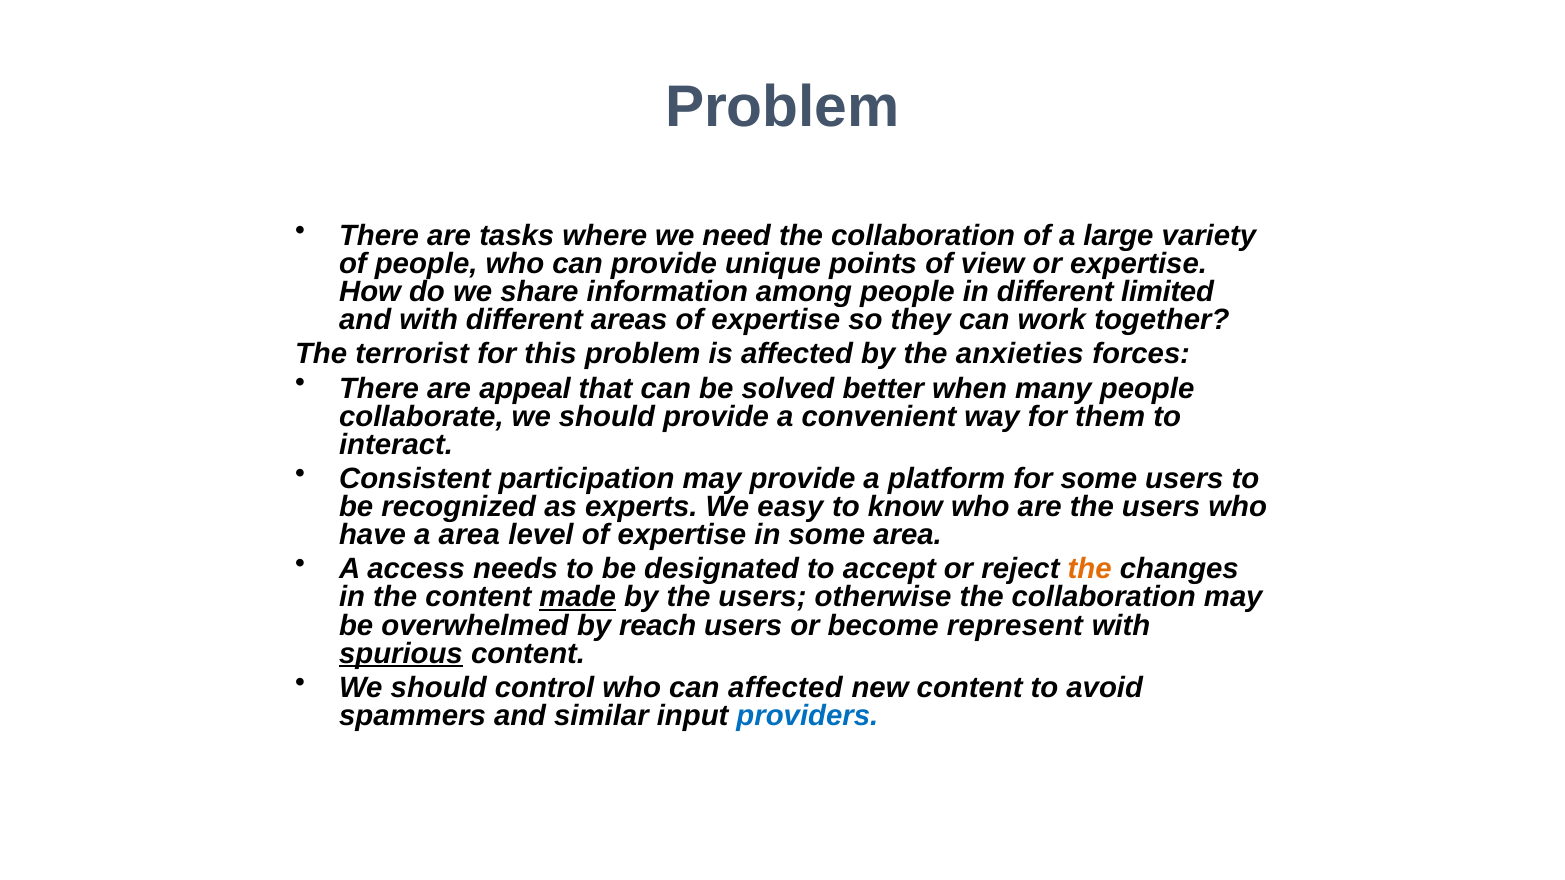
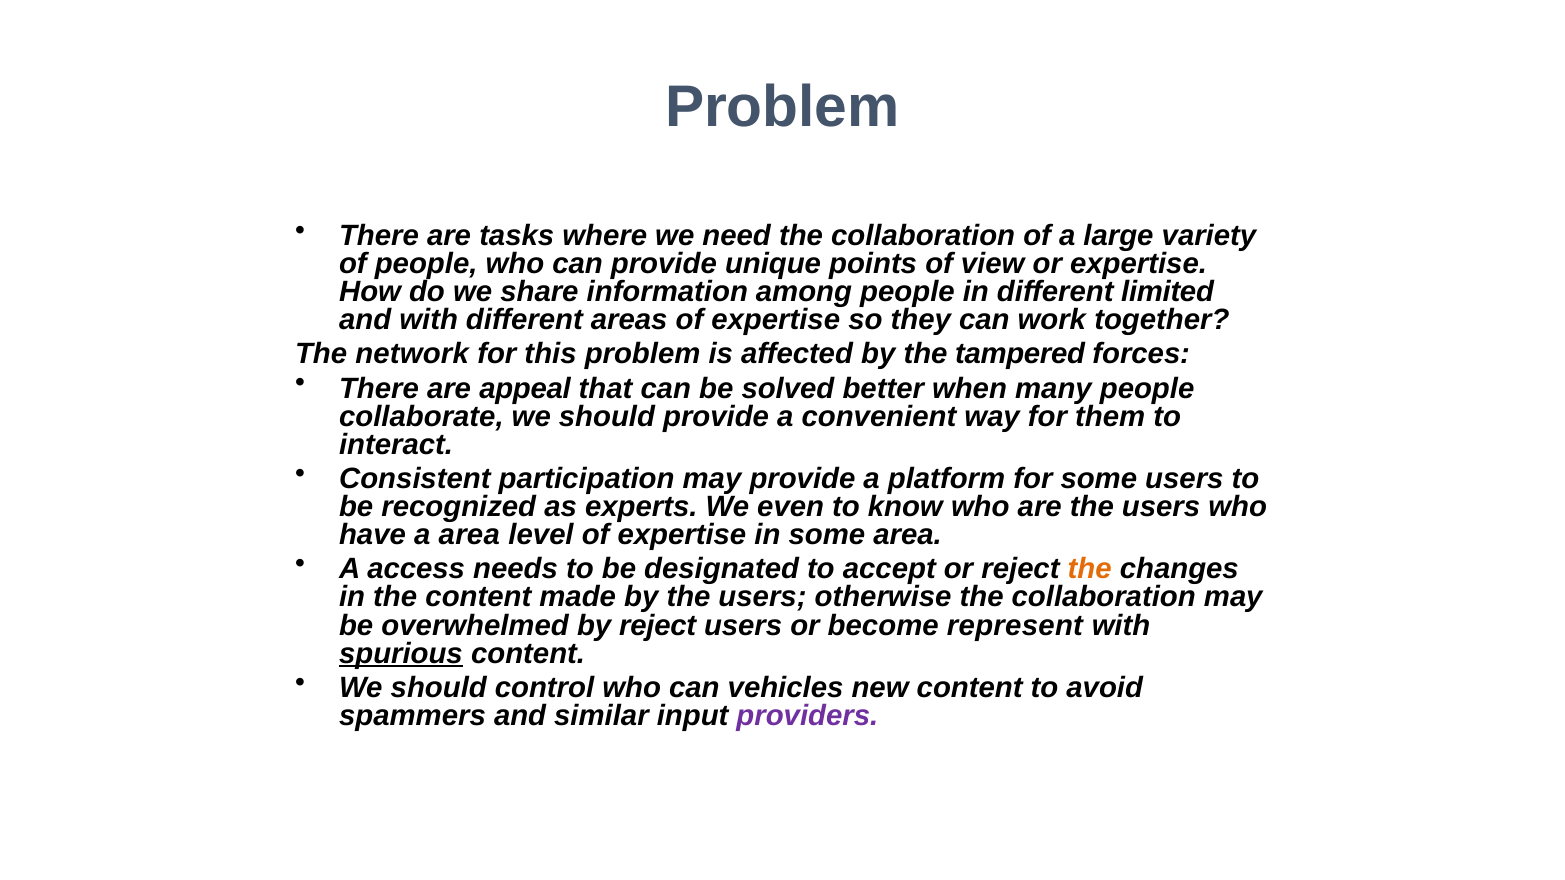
terrorist: terrorist -> network
anxieties: anxieties -> tampered
easy: easy -> even
made underline: present -> none
by reach: reach -> reject
can affected: affected -> vehicles
providers colour: blue -> purple
